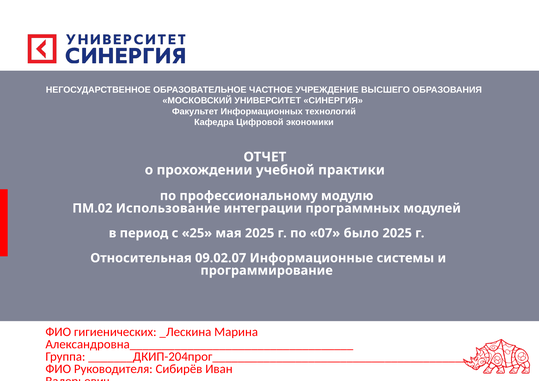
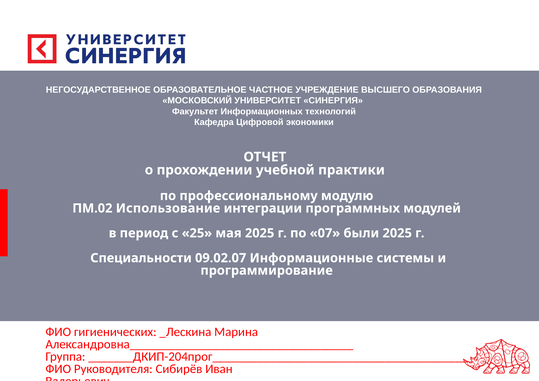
было: было -> были
Относительная: Относительная -> Специальности
